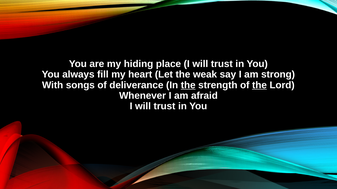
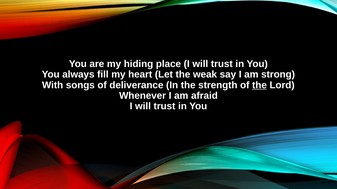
the at (188, 85) underline: present -> none
